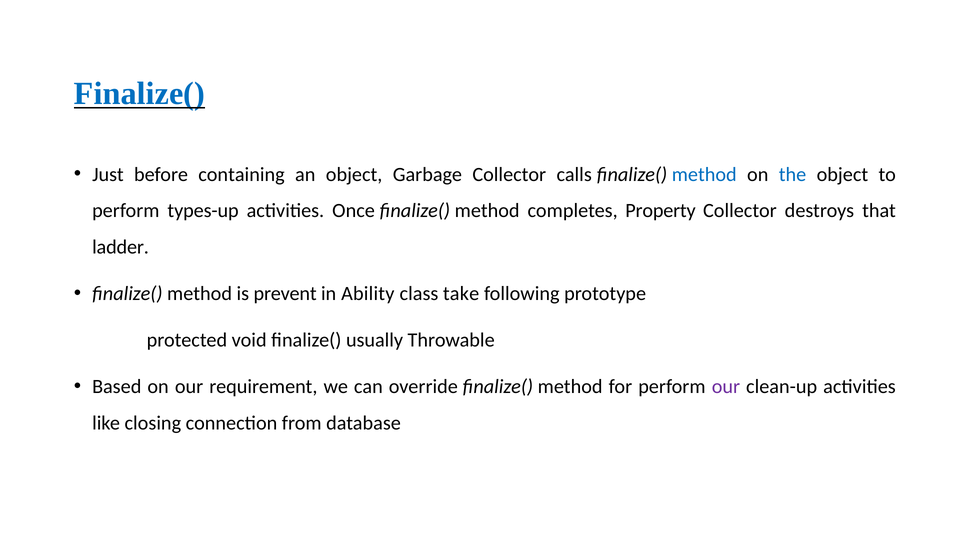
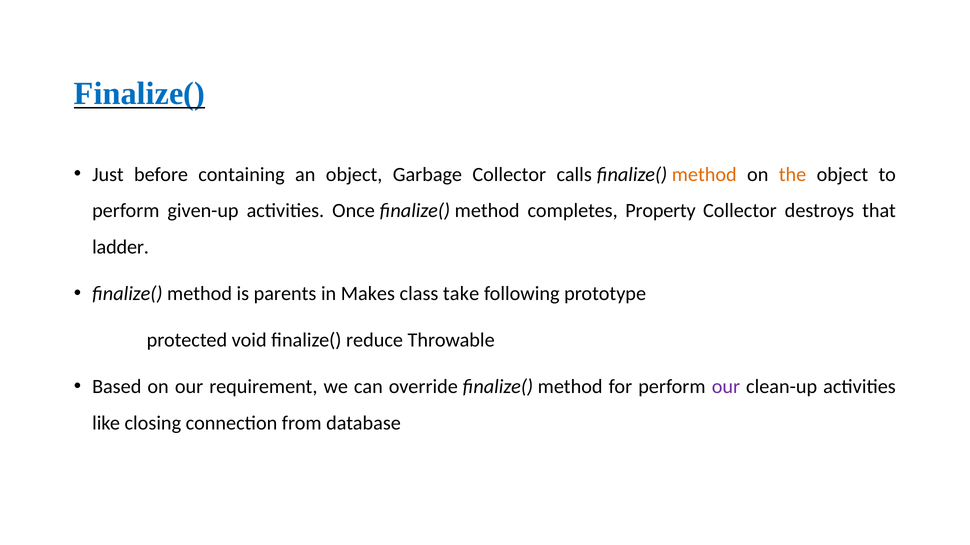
method at (704, 175) colour: blue -> orange
the colour: blue -> orange
types-up: types-up -> given-up
prevent: prevent -> parents
Ability: Ability -> Makes
usually: usually -> reduce
